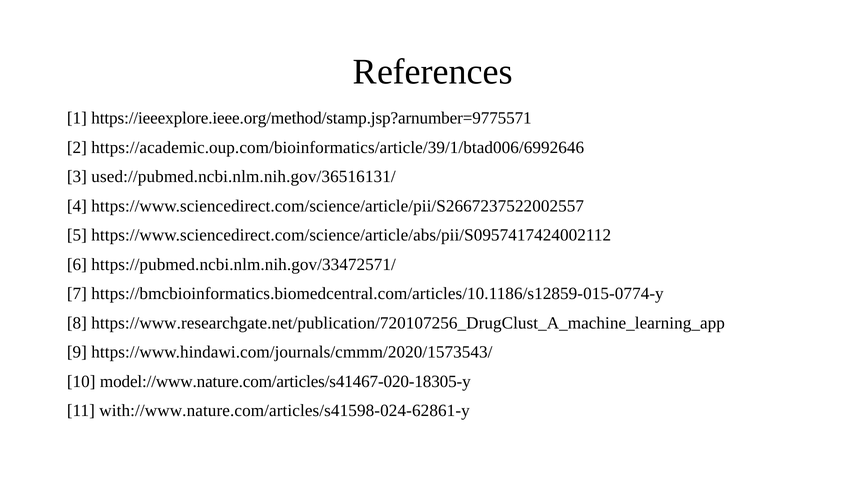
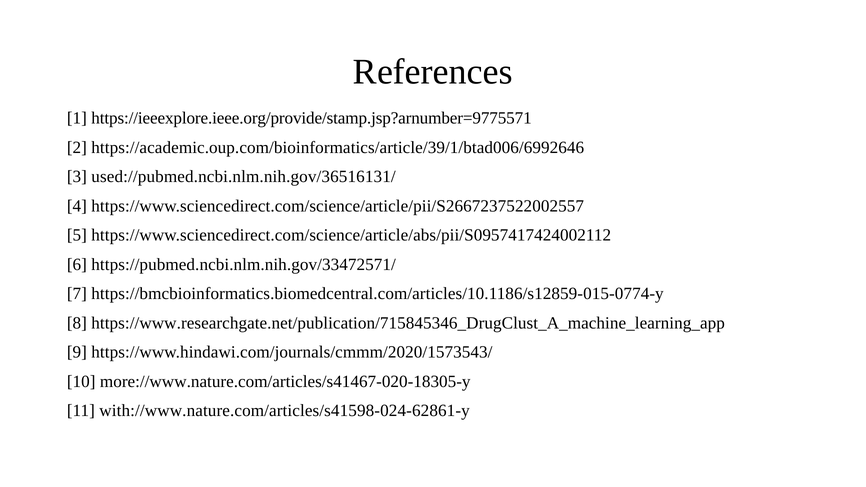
https://ieeexplore.ieee.org/method/stamp.jsp?arnumber=9775571: https://ieeexplore.ieee.org/method/stamp.jsp?arnumber=9775571 -> https://ieeexplore.ieee.org/provide/stamp.jsp?arnumber=9775571
https://www.researchgate.net/publication/720107256_DrugClust_A_machine_learning_app: https://www.researchgate.net/publication/720107256_DrugClust_A_machine_learning_app -> https://www.researchgate.net/publication/715845346_DrugClust_A_machine_learning_app
model://www.nature.com/articles/s41467-020-18305-y: model://www.nature.com/articles/s41467-020-18305-y -> more://www.nature.com/articles/s41467-020-18305-y
